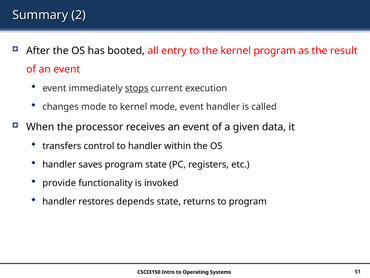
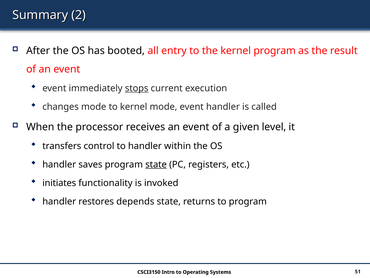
data: data -> level
state at (156, 164) underline: none -> present
provide: provide -> initiates
